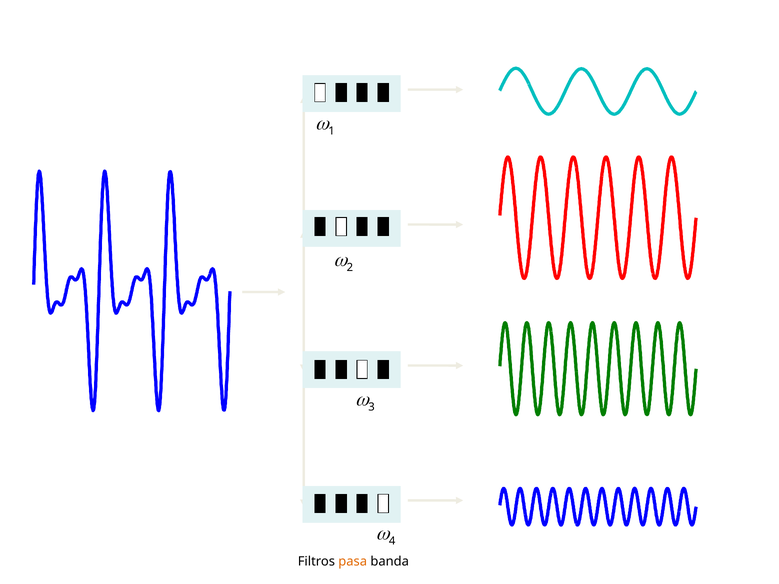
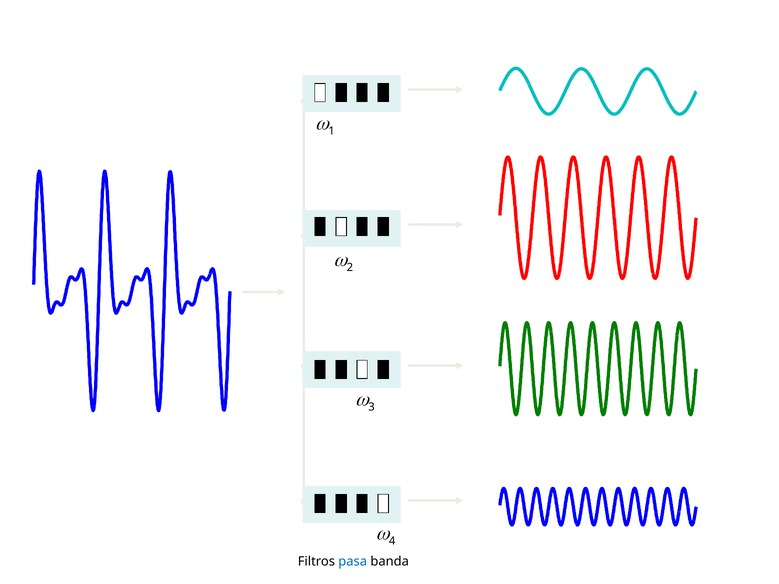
pasa colour: orange -> blue
